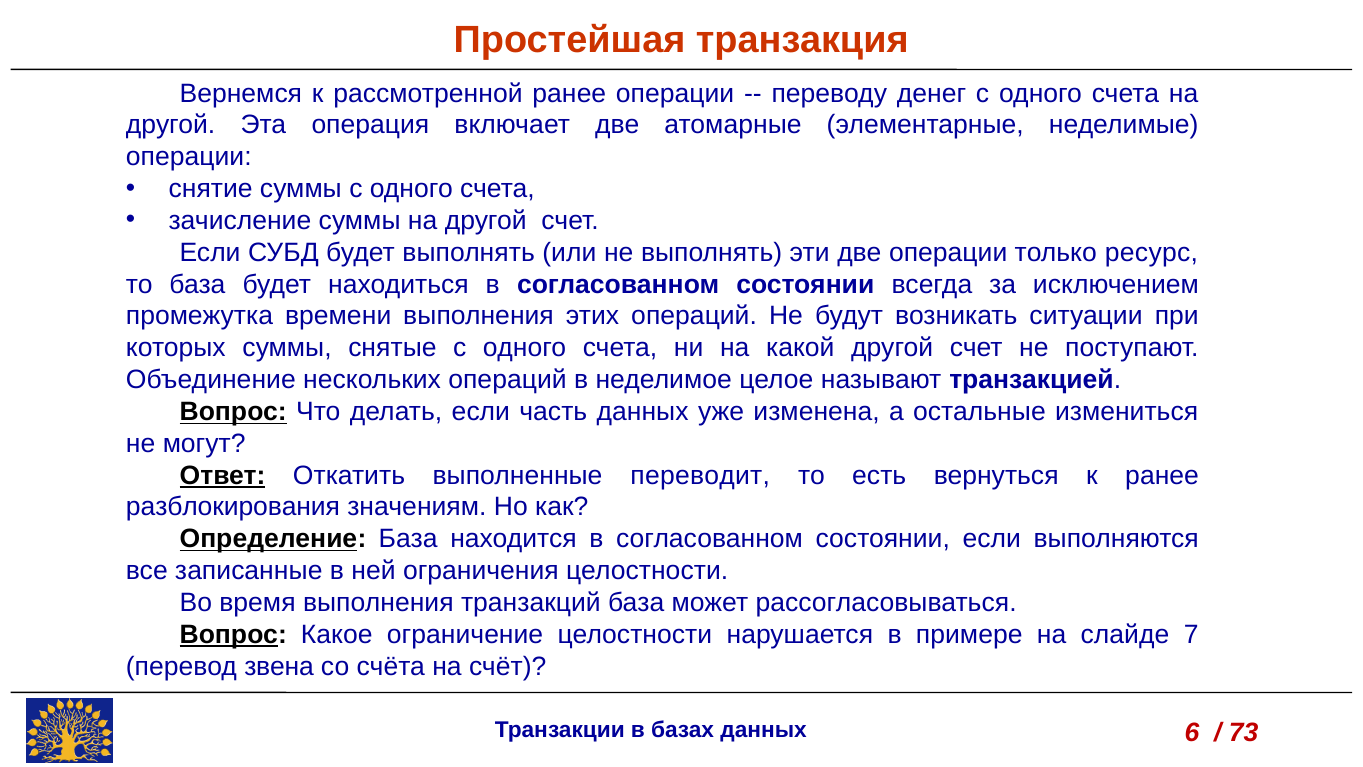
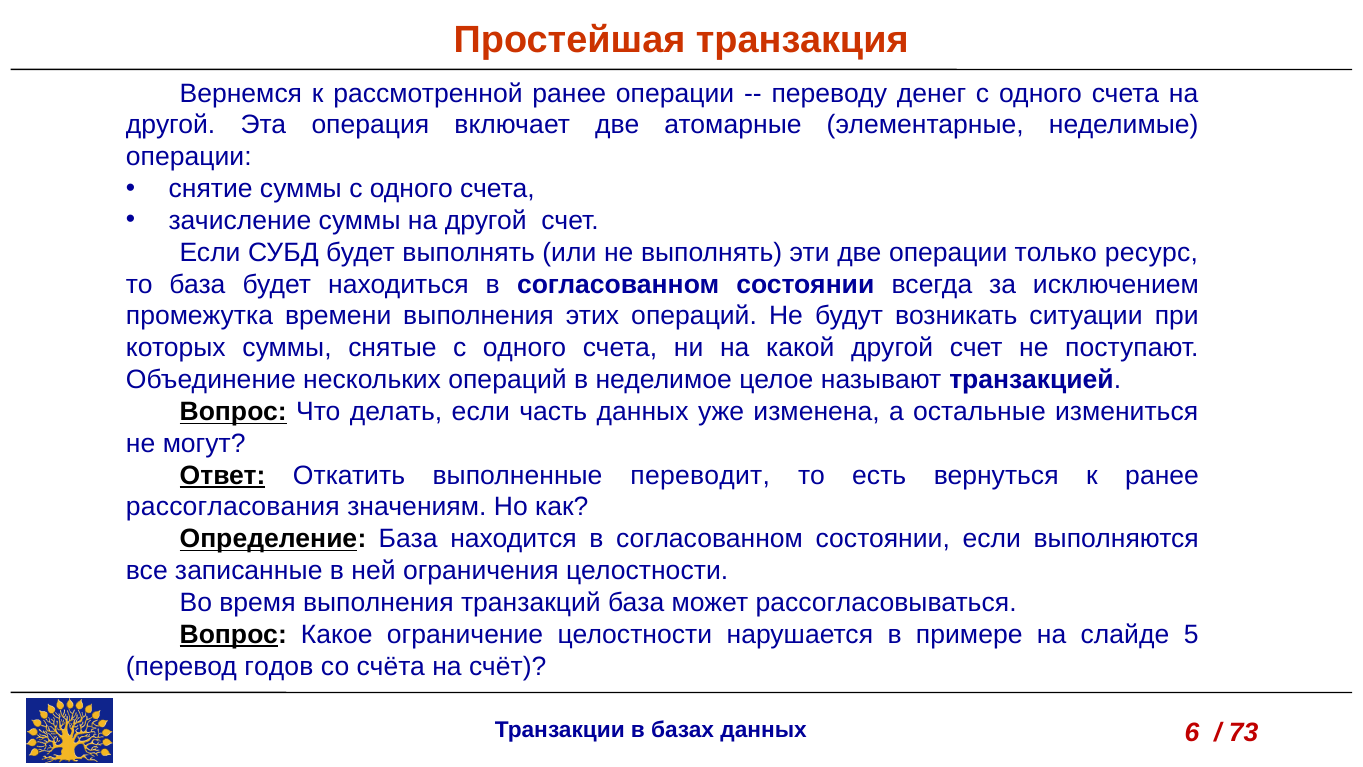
разблокирования: разблокирования -> рассогласования
7: 7 -> 5
звена: звена -> годов
